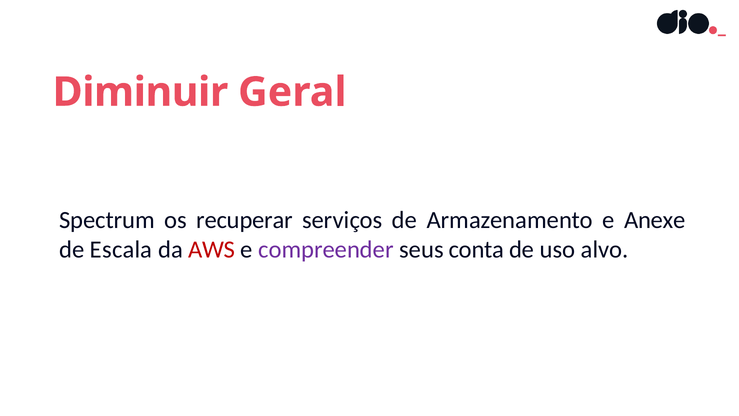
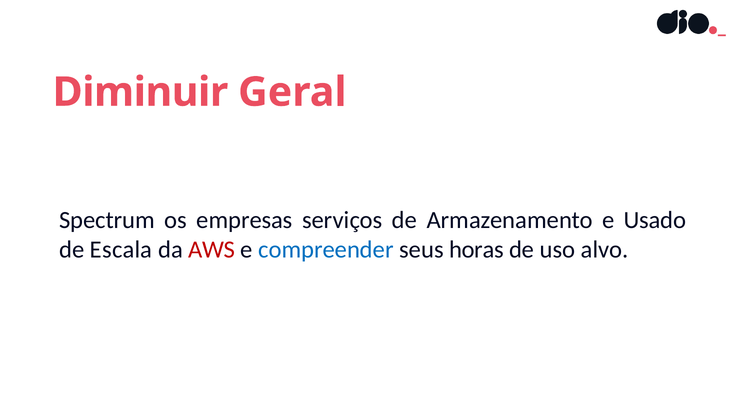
recuperar: recuperar -> empresas
Anexe: Anexe -> Usado
compreender colour: purple -> blue
conta: conta -> horas
